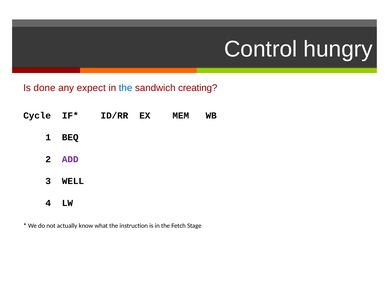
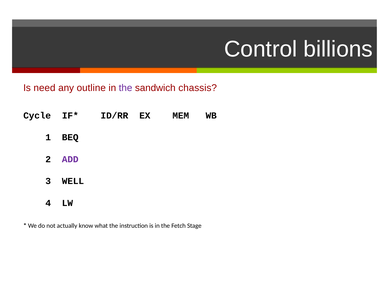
hungry: hungry -> billions
done: done -> need
expect: expect -> outline
the at (126, 88) colour: blue -> purple
creating: creating -> chassis
